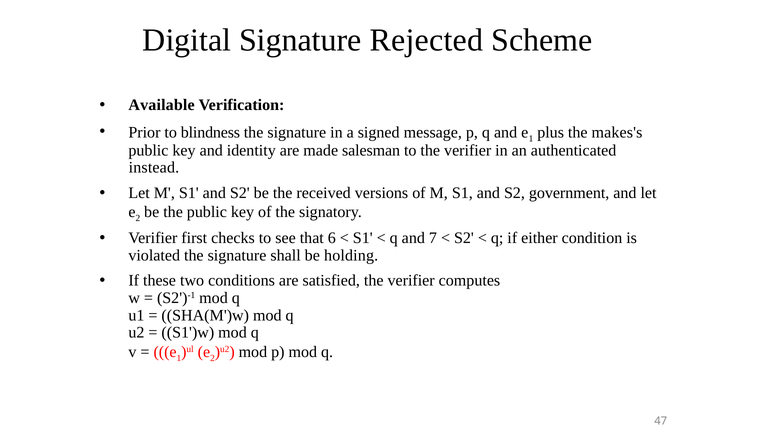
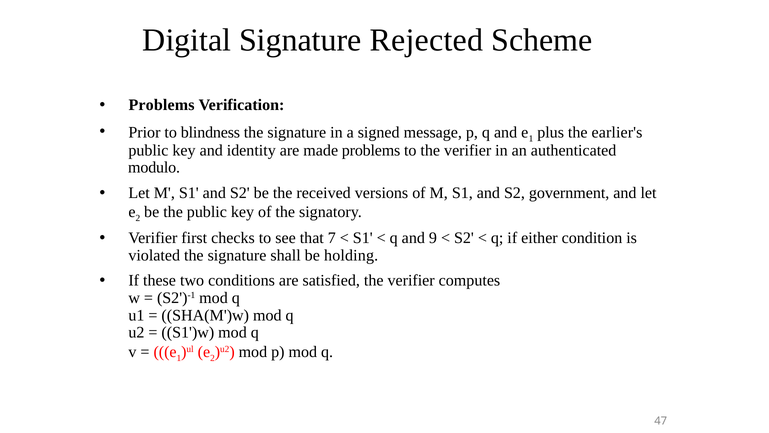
Available at (162, 105): Available -> Problems
makes's: makes's -> earlier's
made salesman: salesman -> problems
instead: instead -> modulo
6: 6 -> 7
7: 7 -> 9
